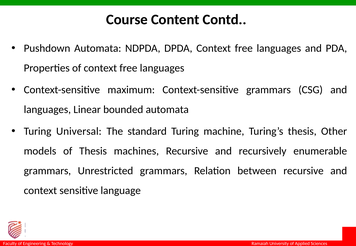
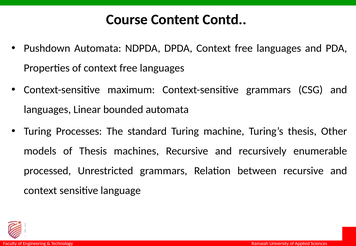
Universal: Universal -> Processes
grammars at (47, 171): grammars -> processed
